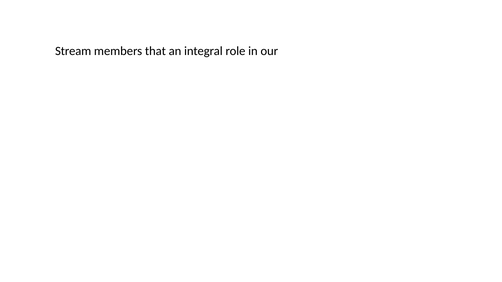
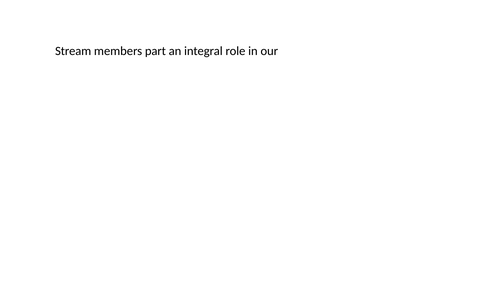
that: that -> part
